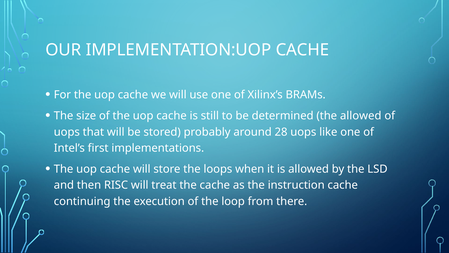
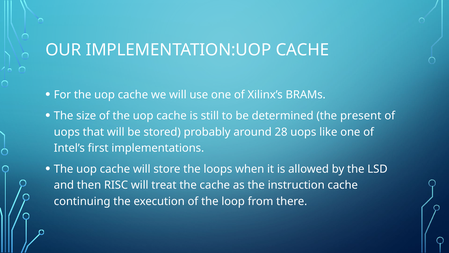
the allowed: allowed -> present
